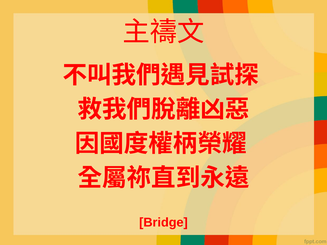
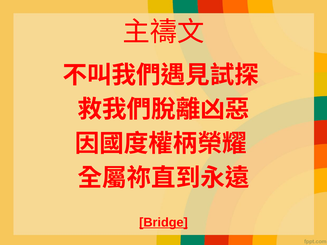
Bridge underline: none -> present
